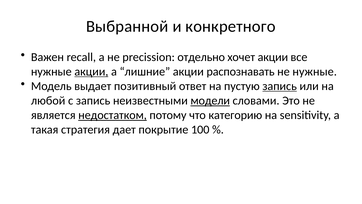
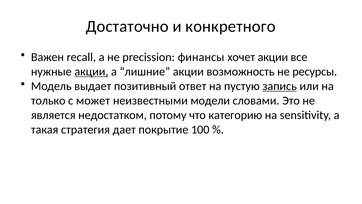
Выбранной: Выбранной -> Достаточно
отдельно: отдельно -> финансы
распознавать: распознавать -> возможность
не нужные: нужные -> ресурсы
любой: любой -> только
с запись: запись -> может
модели underline: present -> none
недостатком underline: present -> none
